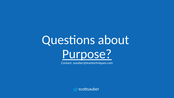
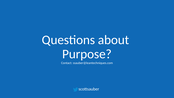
Purpose underline: present -> none
